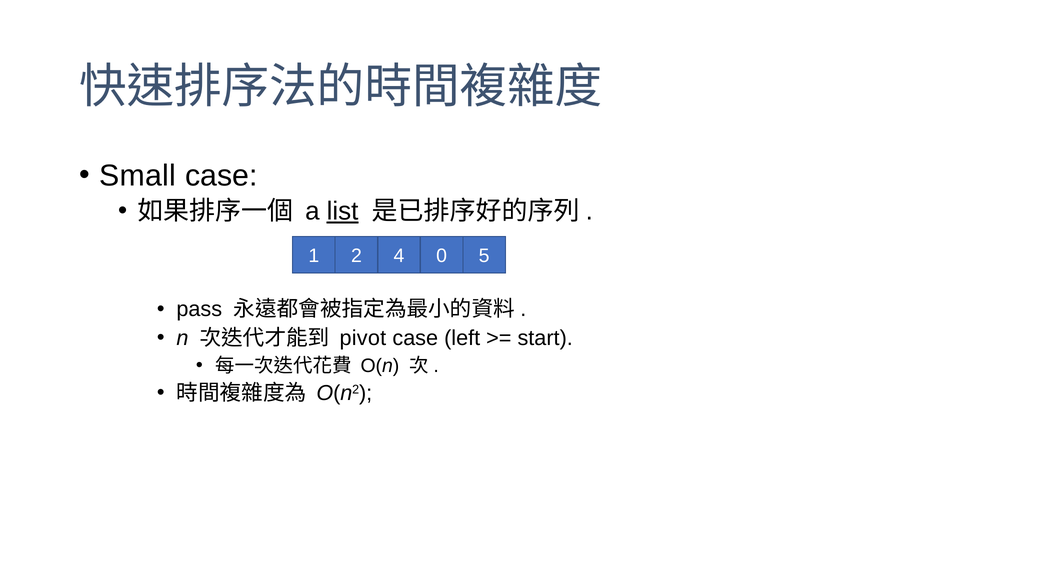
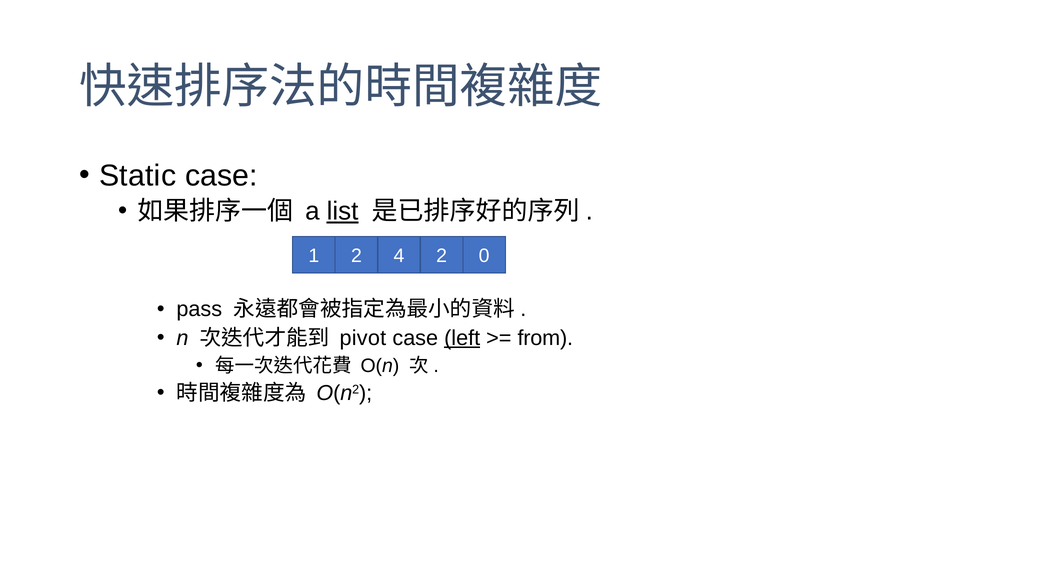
Small: Small -> Static
2 0: 0 -> 2
5: 5 -> 0
left underline: none -> present
start: start -> from
